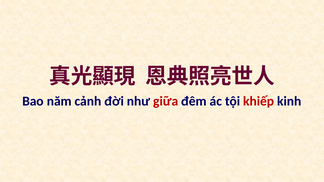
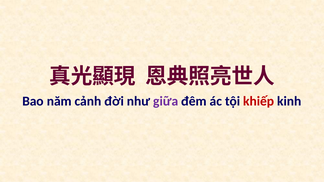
giữa colour: red -> purple
